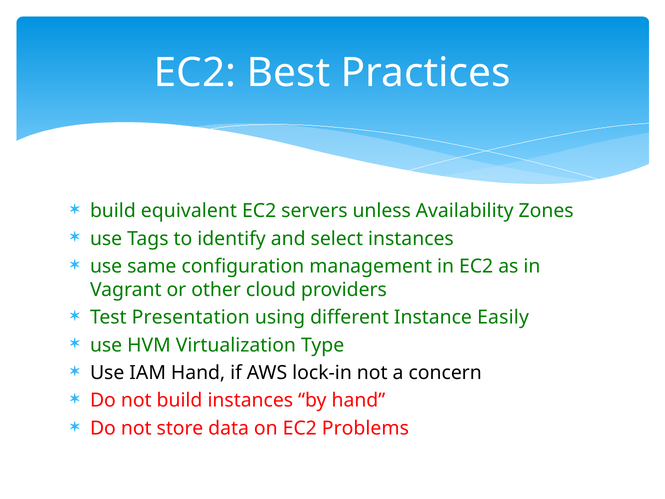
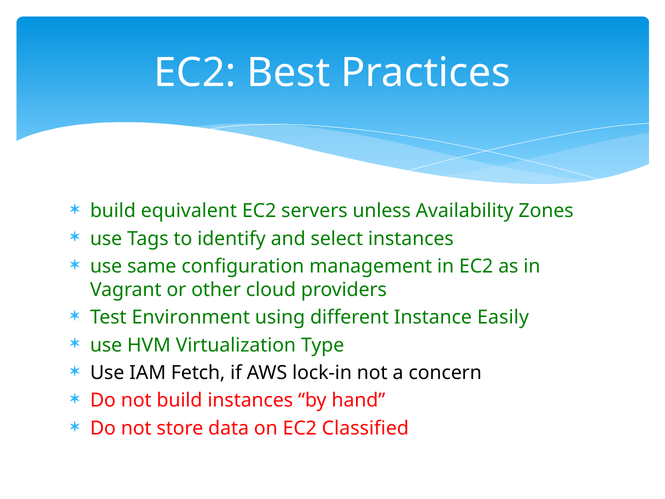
Presentation: Presentation -> Environment
IAM Hand: Hand -> Fetch
Problems: Problems -> Classified
